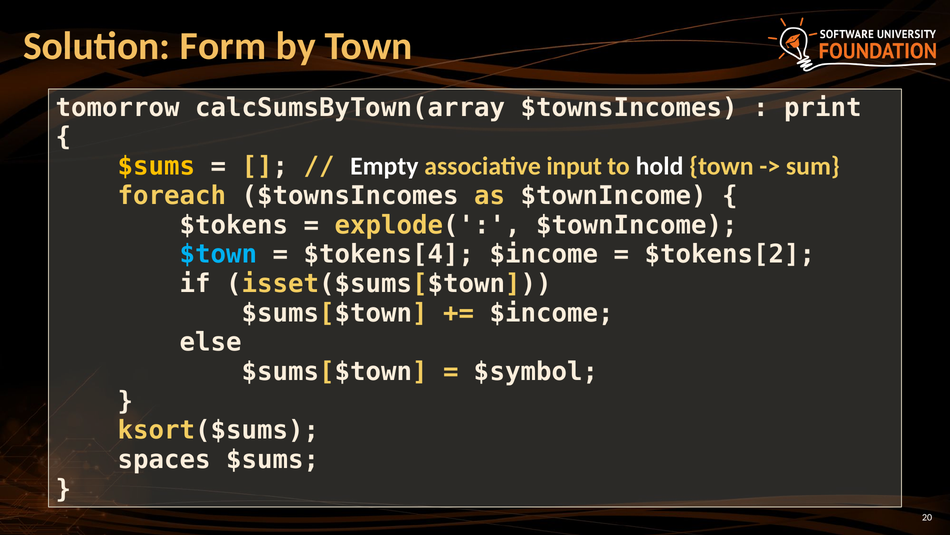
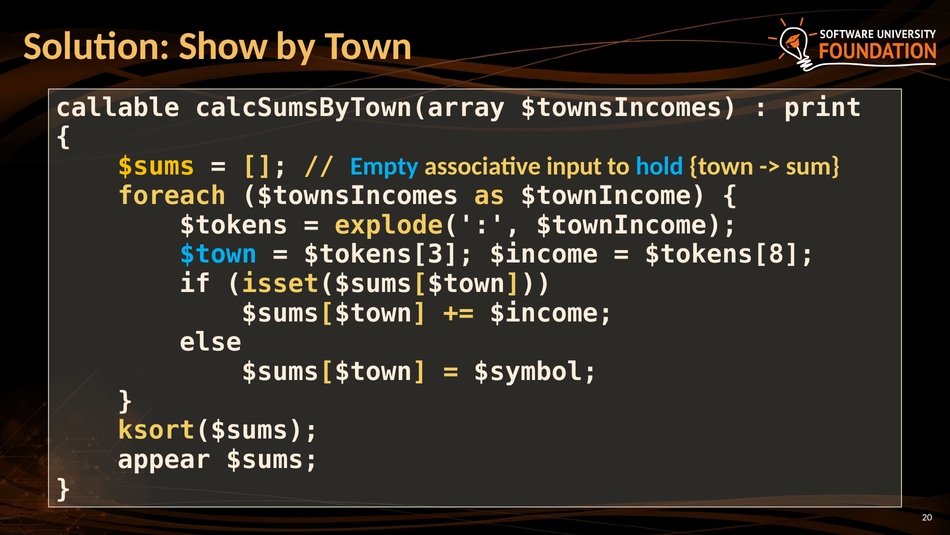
Form: Form -> Show
tomorrow: tomorrow -> callable
Empty colour: white -> light blue
hold colour: white -> light blue
$tokens[4: $tokens[4 -> $tokens[3
$tokens[2: $tokens[2 -> $tokens[8
spaces: spaces -> appear
